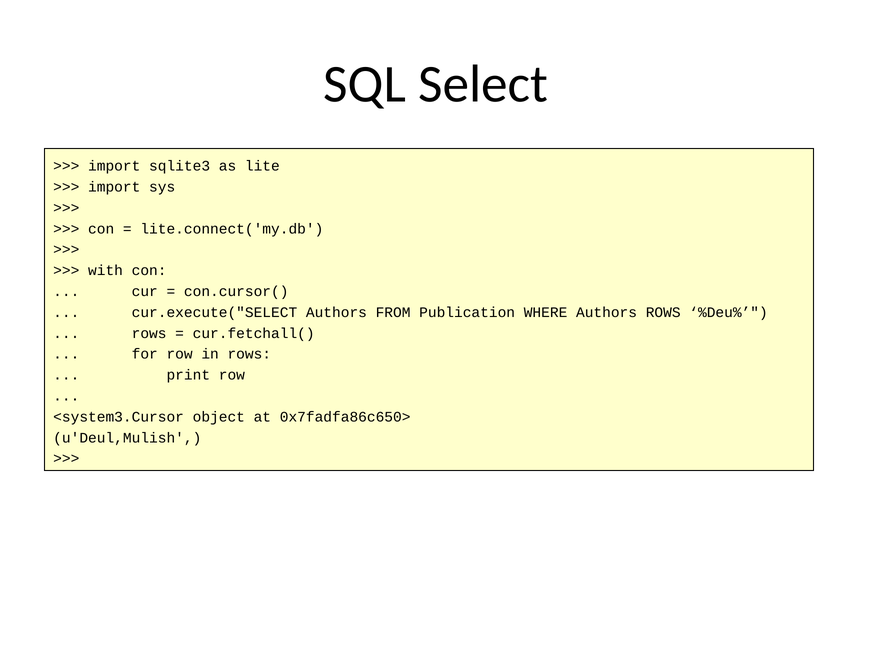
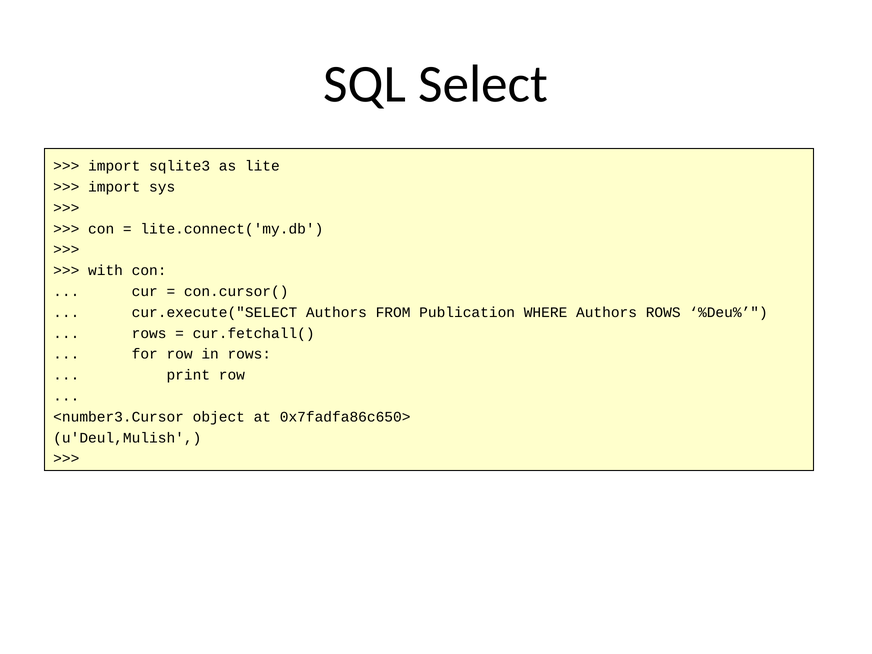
<system3.Cursor: <system3.Cursor -> <number3.Cursor
